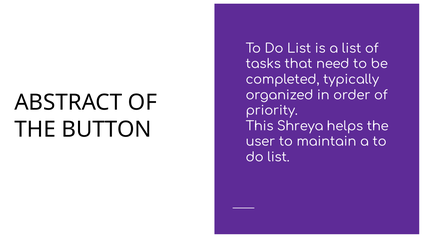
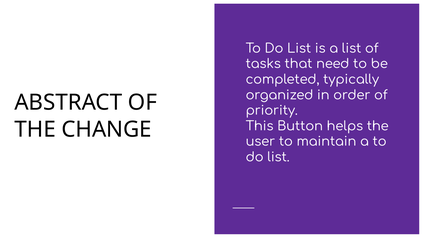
Shreya: Shreya -> Button
BUTTON: BUTTON -> CHANGE
